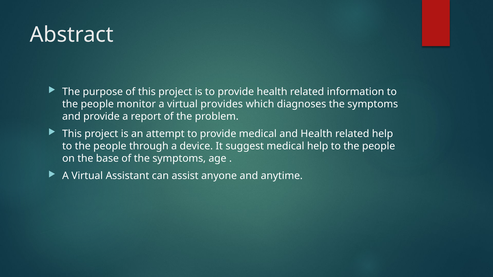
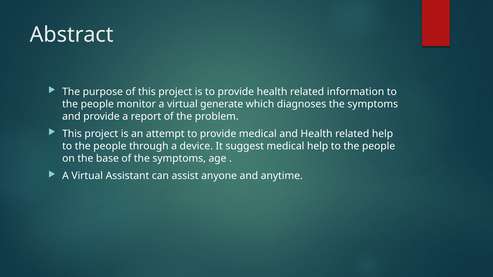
provides: provides -> generate
